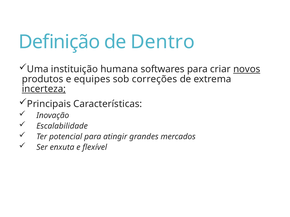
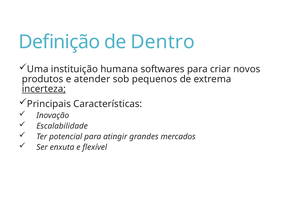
novos underline: present -> none
equipes: equipes -> atender
correções: correções -> pequenos
